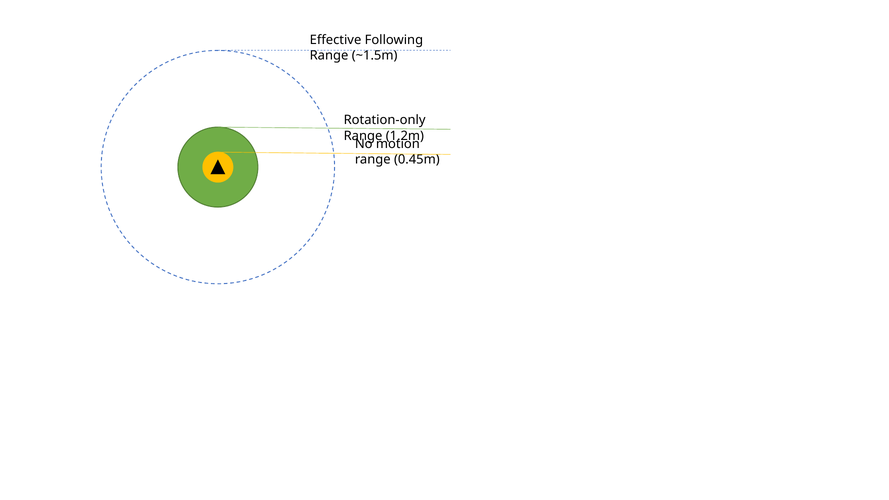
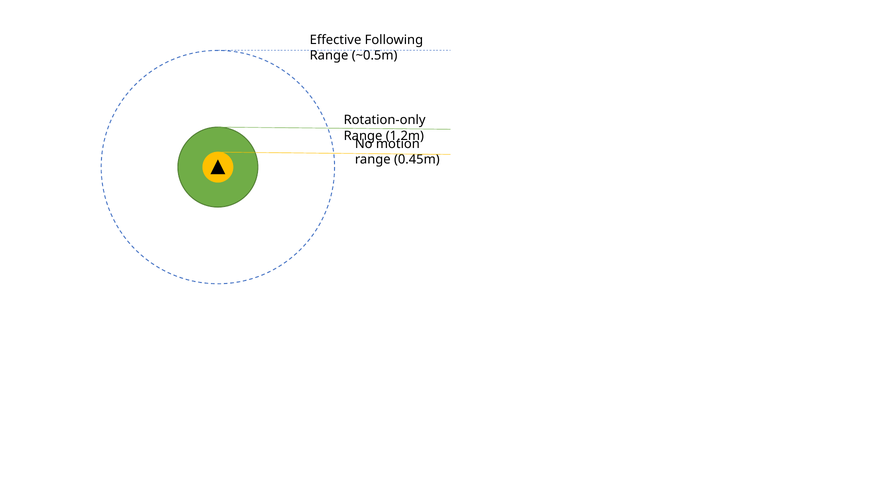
~1.5m: ~1.5m -> ~0.5m
